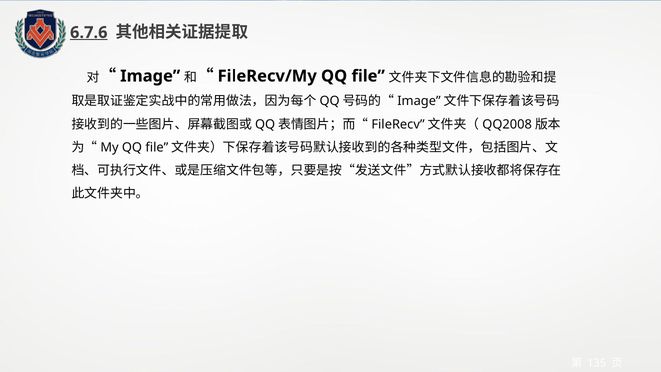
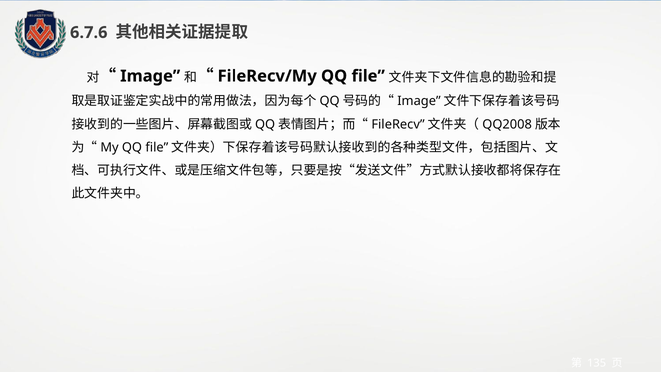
6.7.6 underline: present -> none
